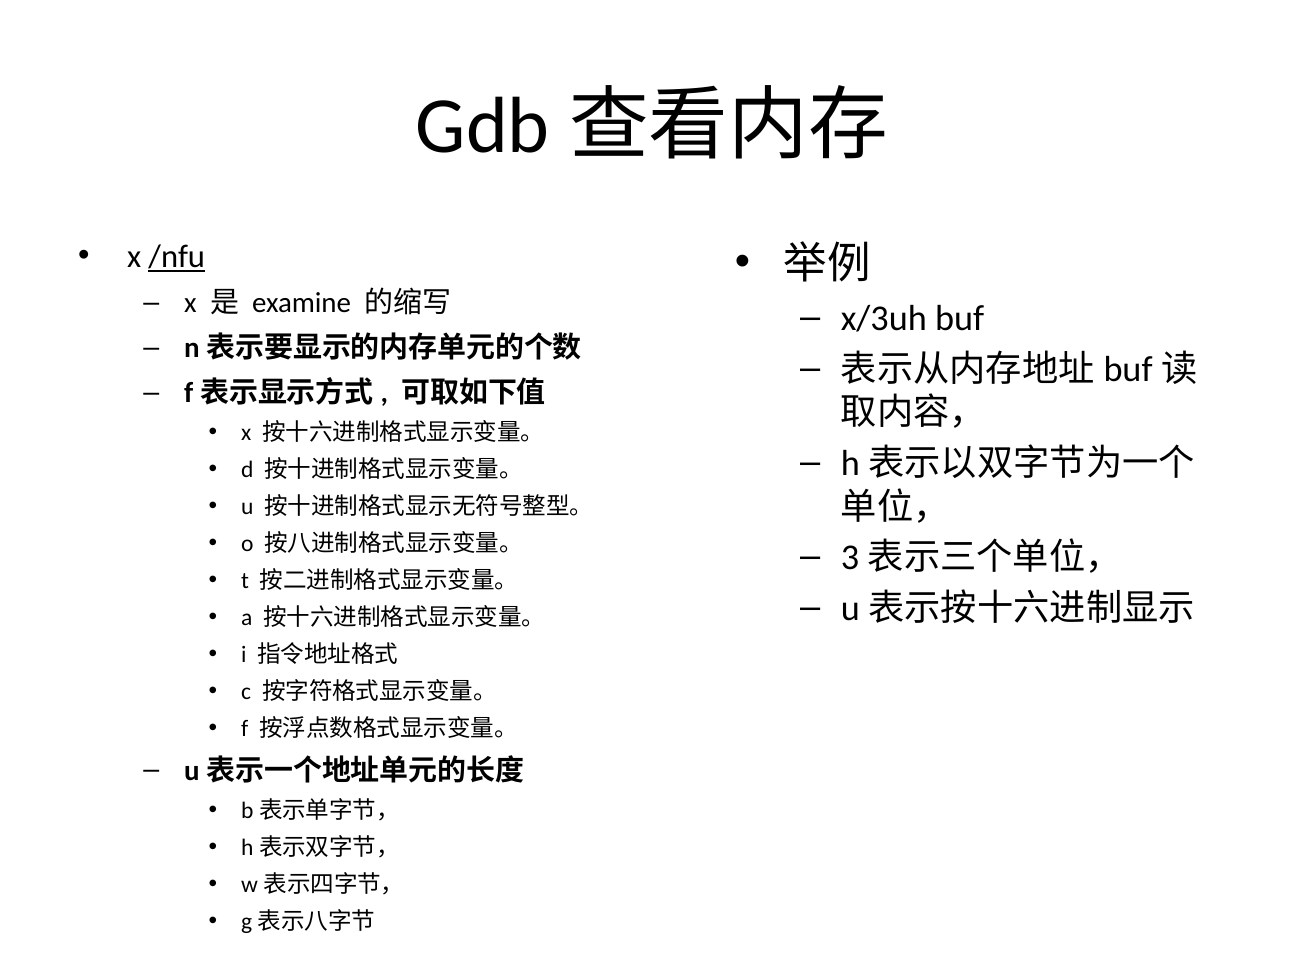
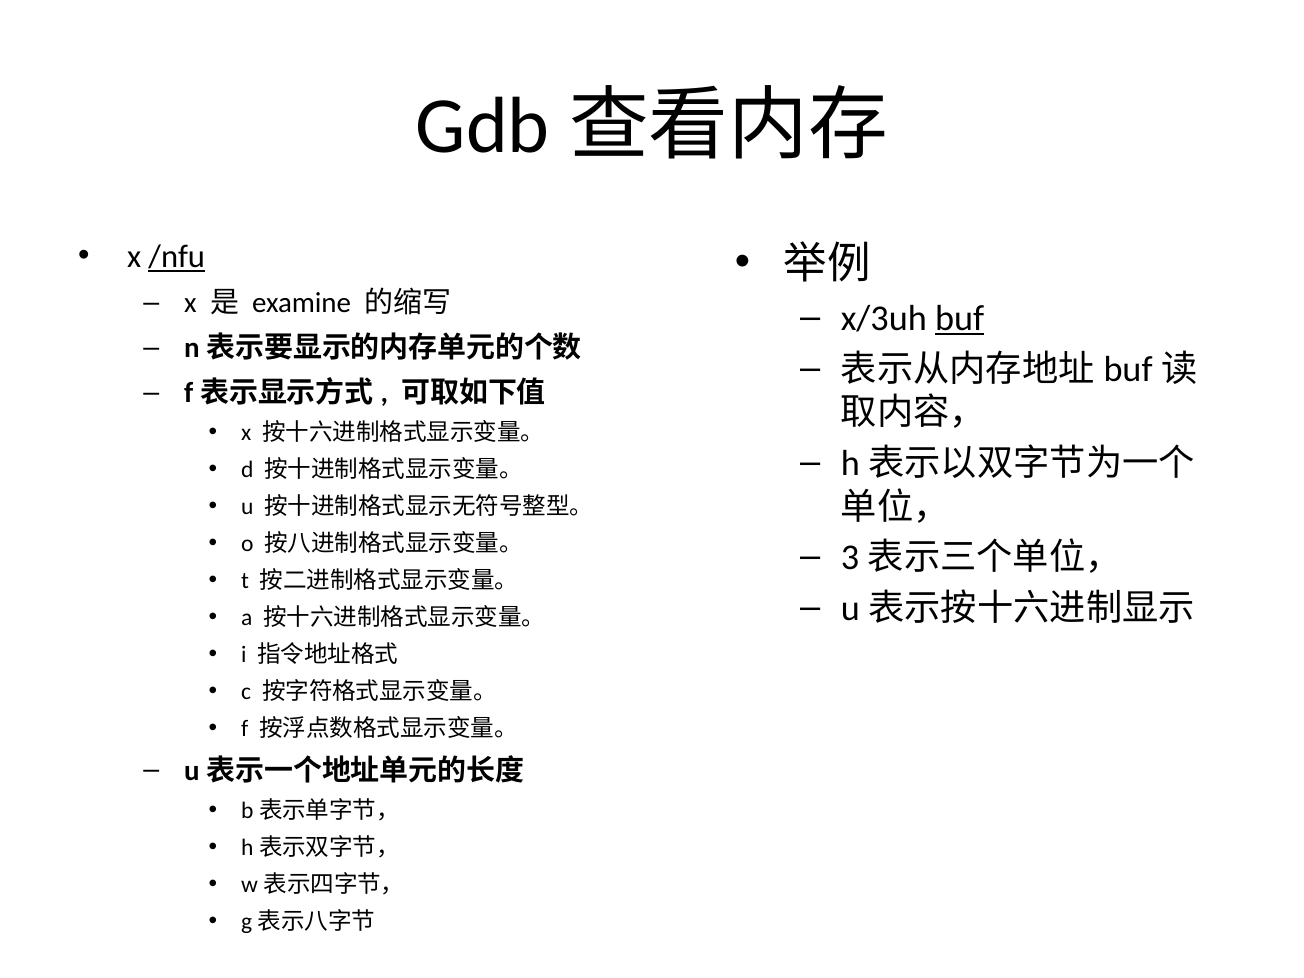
buf underline: none -> present
